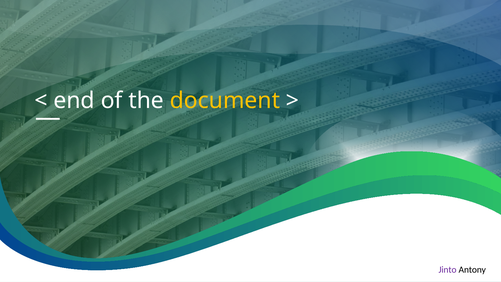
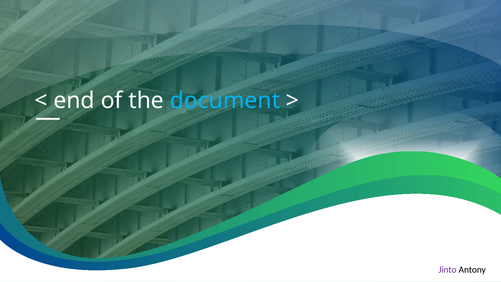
document colour: yellow -> light blue
